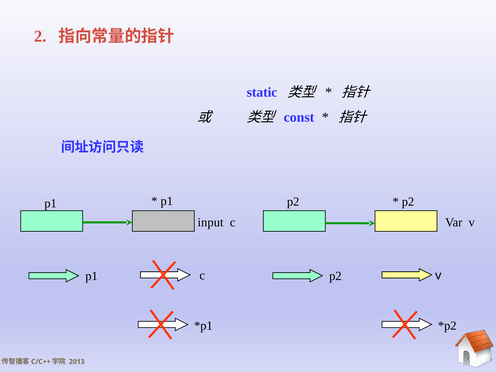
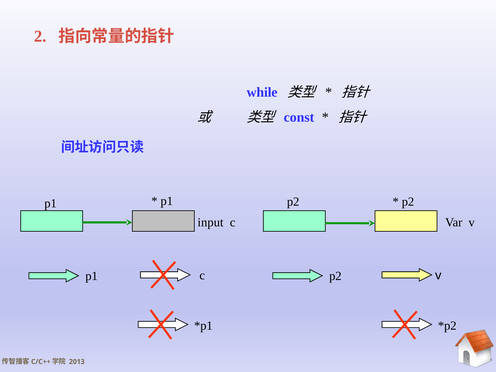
static: static -> while
